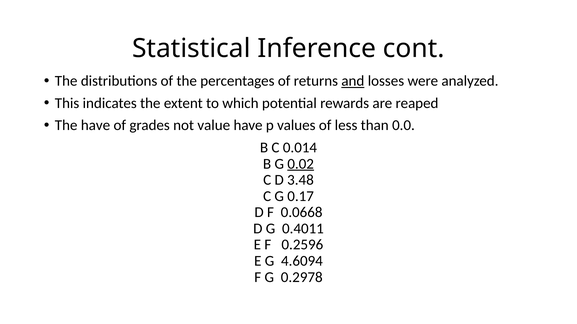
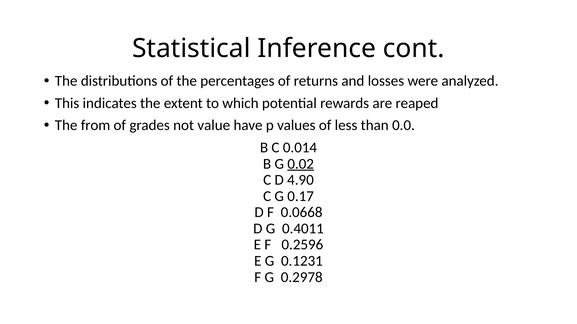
and underline: present -> none
The have: have -> from
3.48: 3.48 -> 4.90
4.6094: 4.6094 -> 0.1231
